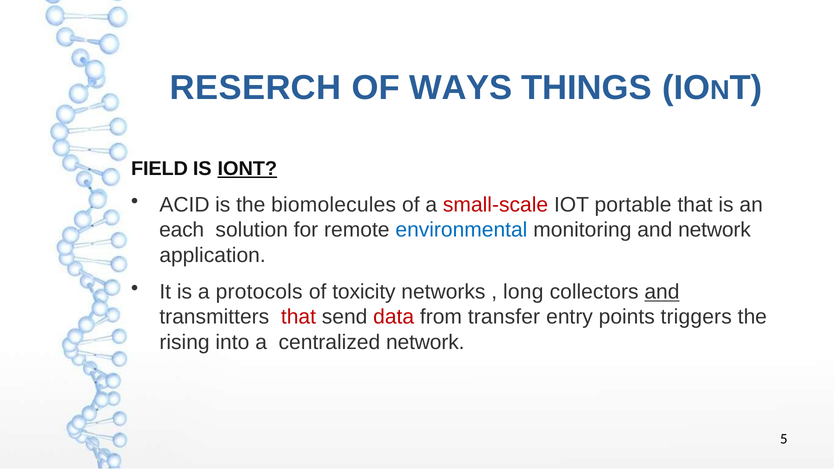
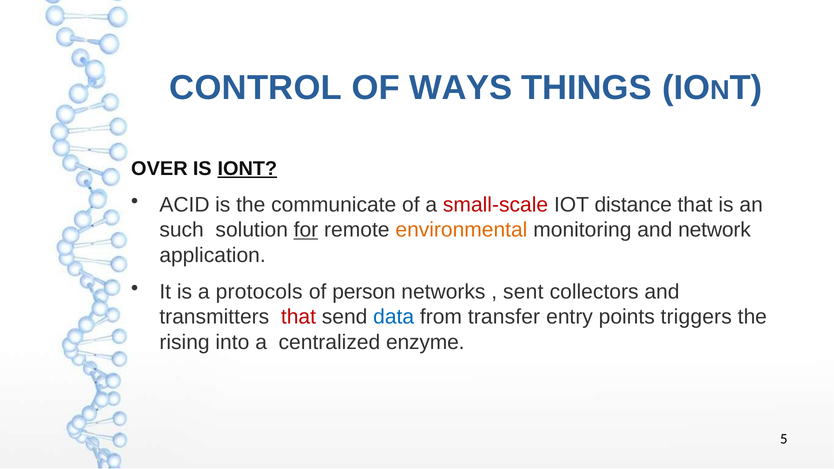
RESERCH: RESERCH -> CONTROL
FIELD: FIELD -> OVER
biomolecules: biomolecules -> communicate
portable: portable -> distance
each: each -> such
for underline: none -> present
environmental colour: blue -> orange
toxicity: toxicity -> person
long: long -> sent
and at (662, 292) underline: present -> none
data colour: red -> blue
centralized network: network -> enzyme
